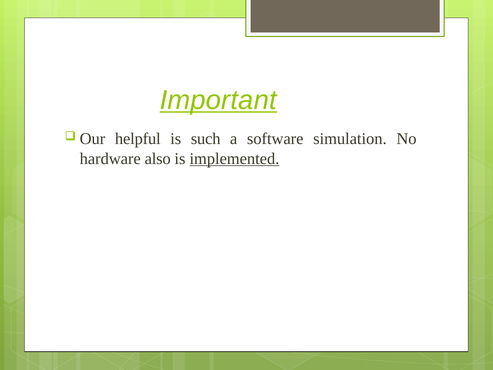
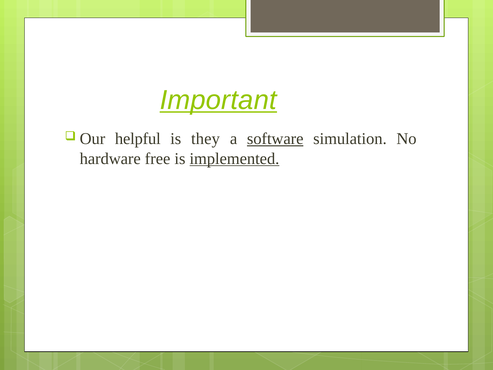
such: such -> they
software underline: none -> present
also: also -> free
